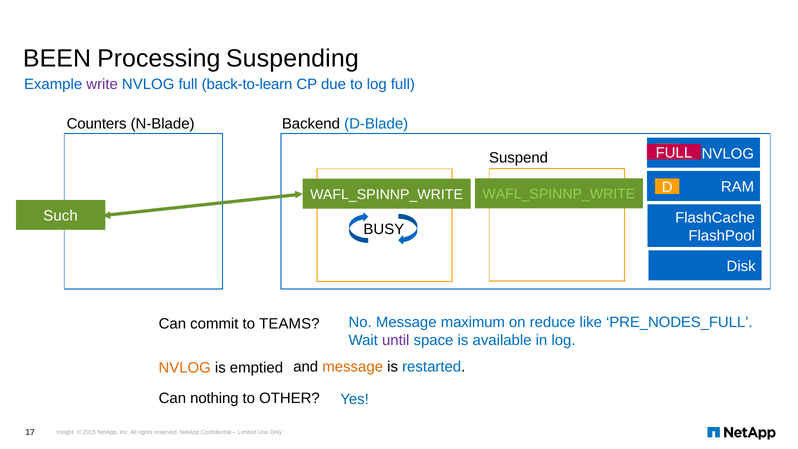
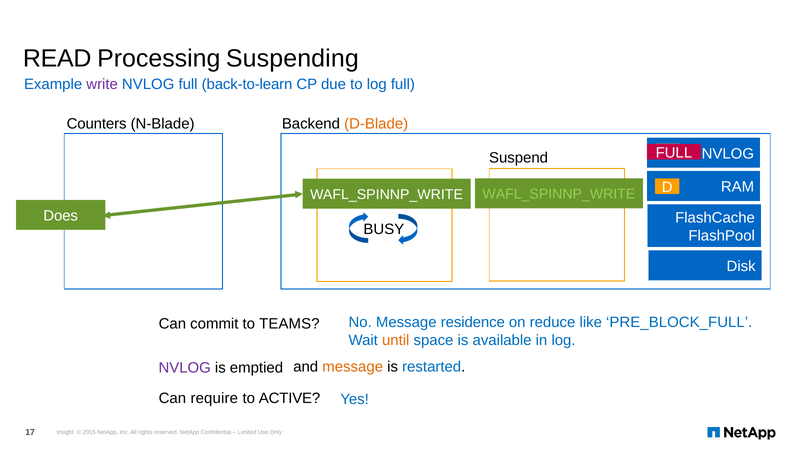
BEEN: BEEN -> READ
D-Blade colour: blue -> orange
Such: Such -> Does
maximum: maximum -> residence
PRE_NODES_FULL: PRE_NODES_FULL -> PRE_BLOCK_FULL
until colour: purple -> orange
NVLOG at (185, 368) colour: orange -> purple
nothing: nothing -> require
OTHER: OTHER -> ACTIVE
